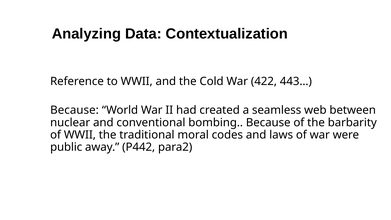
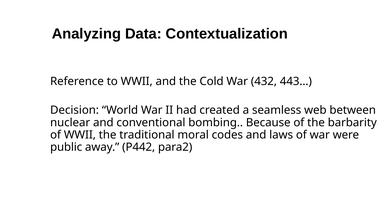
422: 422 -> 432
Because at (74, 110): Because -> Decision
